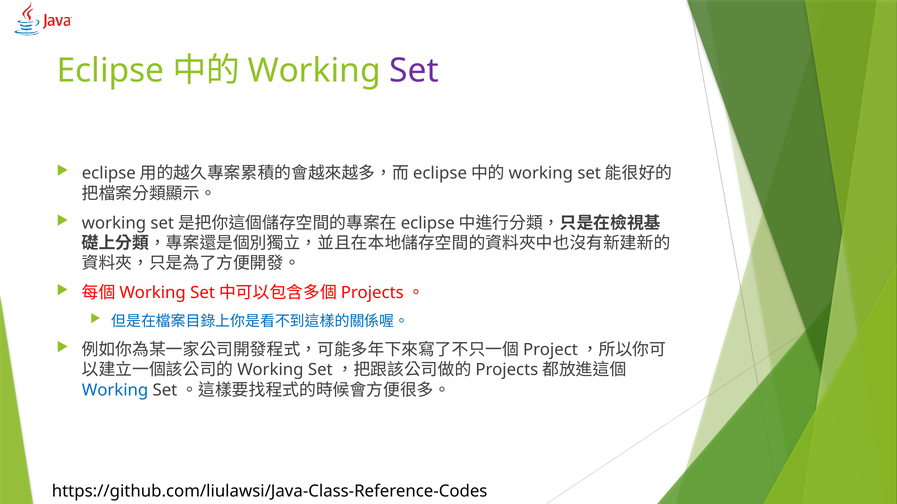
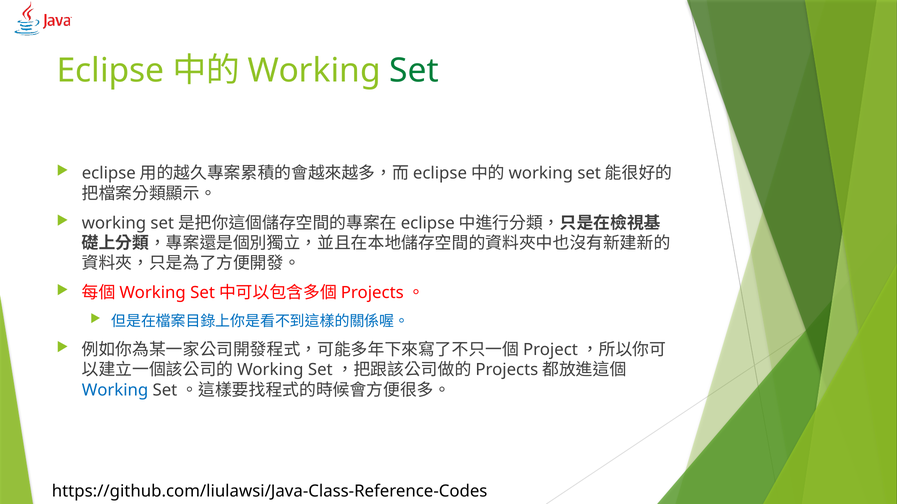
Set colour: purple -> green
